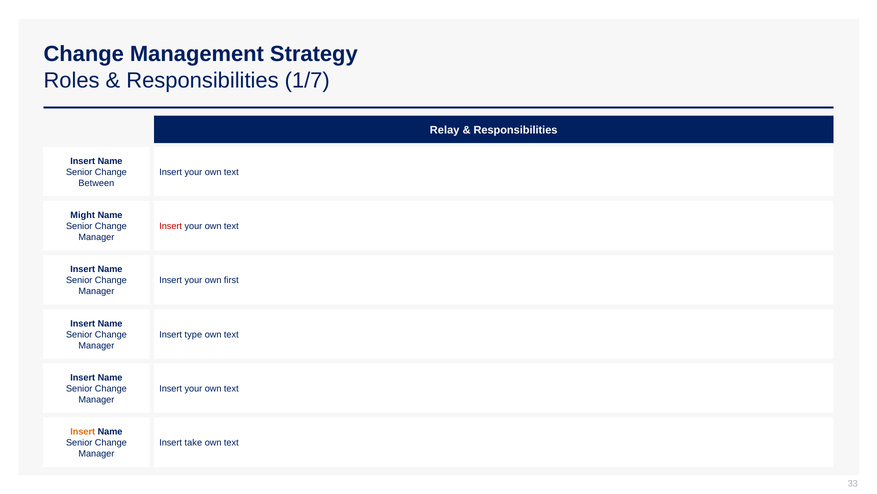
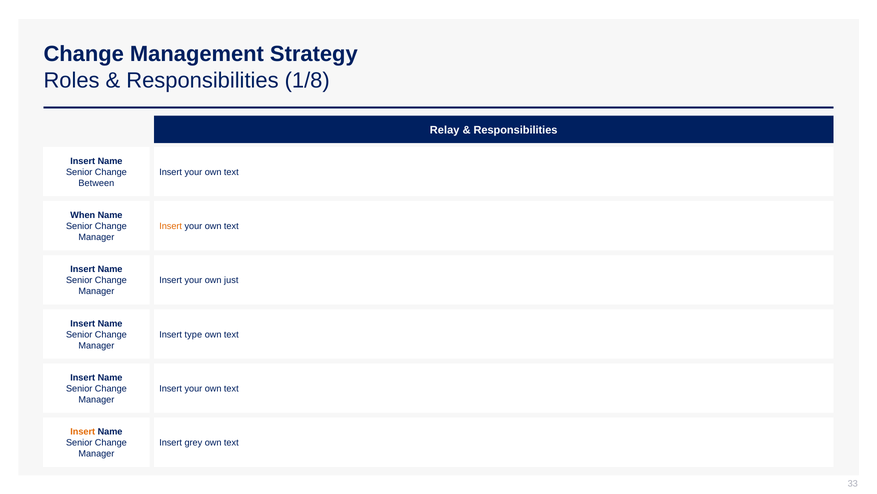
1/7: 1/7 -> 1/8
Might: Might -> When
Insert at (171, 226) colour: red -> orange
first: first -> just
take: take -> grey
